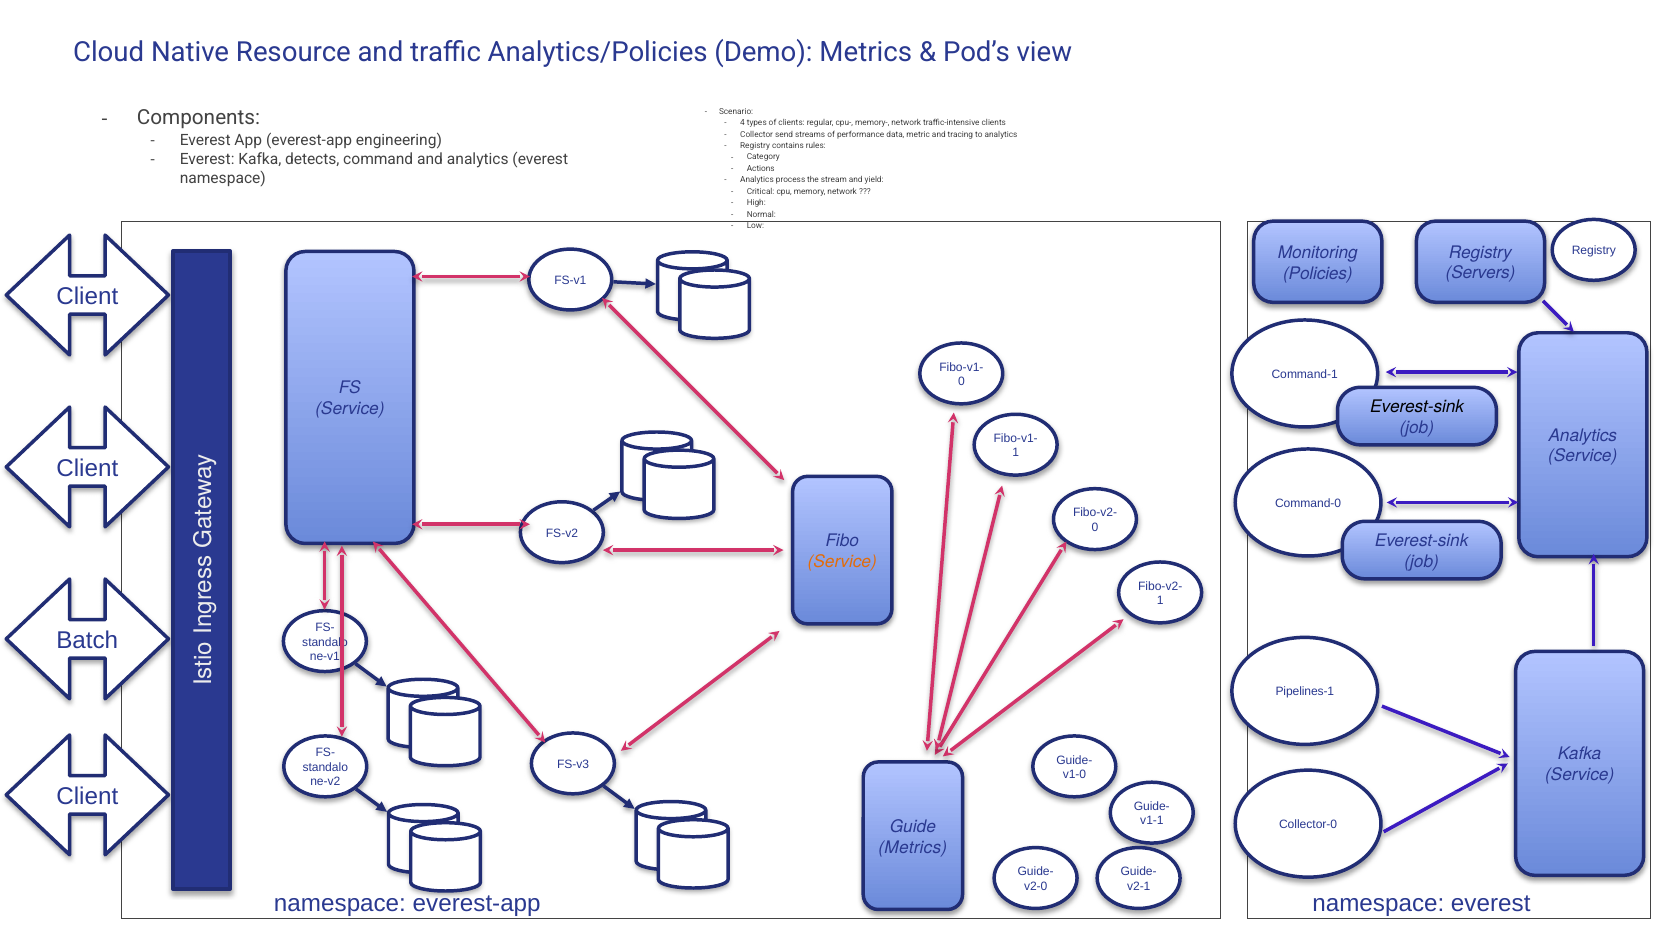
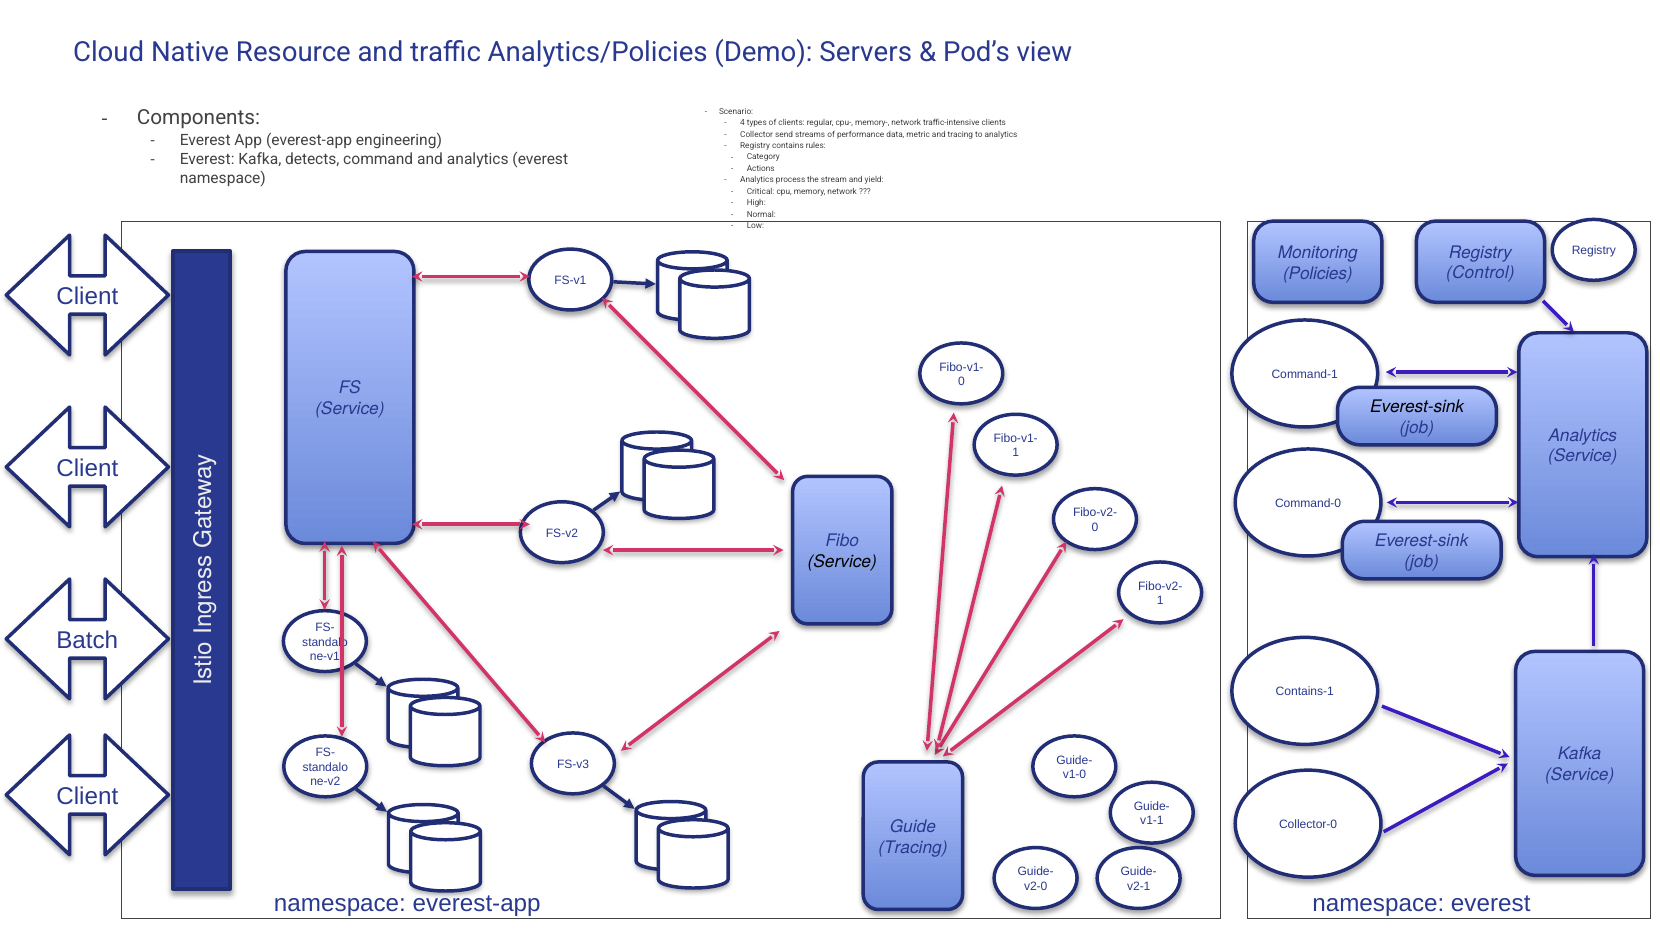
Demo Metrics: Metrics -> Servers
Servers: Servers -> Control
Service at (842, 562) colour: orange -> black
Pipelines-1: Pipelines-1 -> Contains-1
Metrics at (913, 847): Metrics -> Tracing
